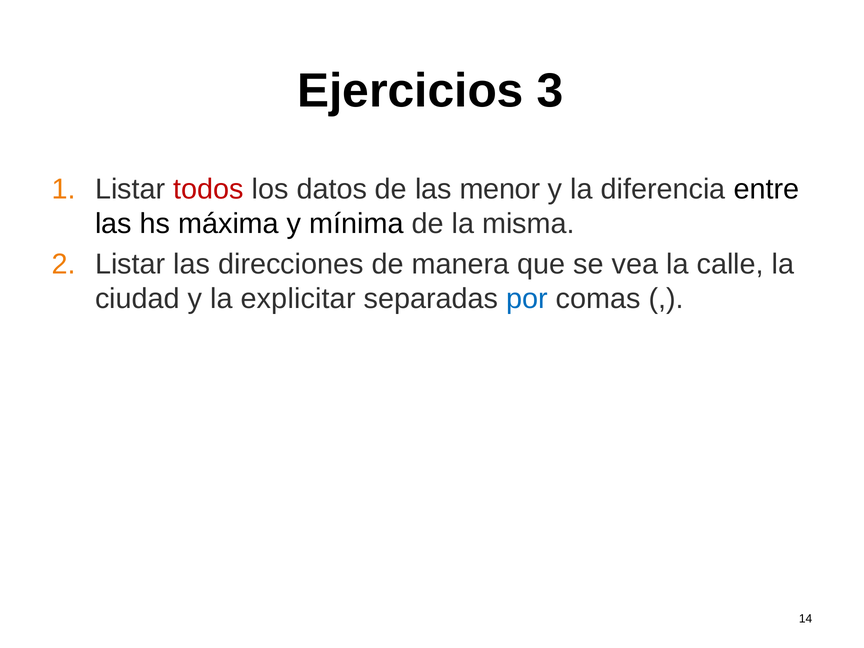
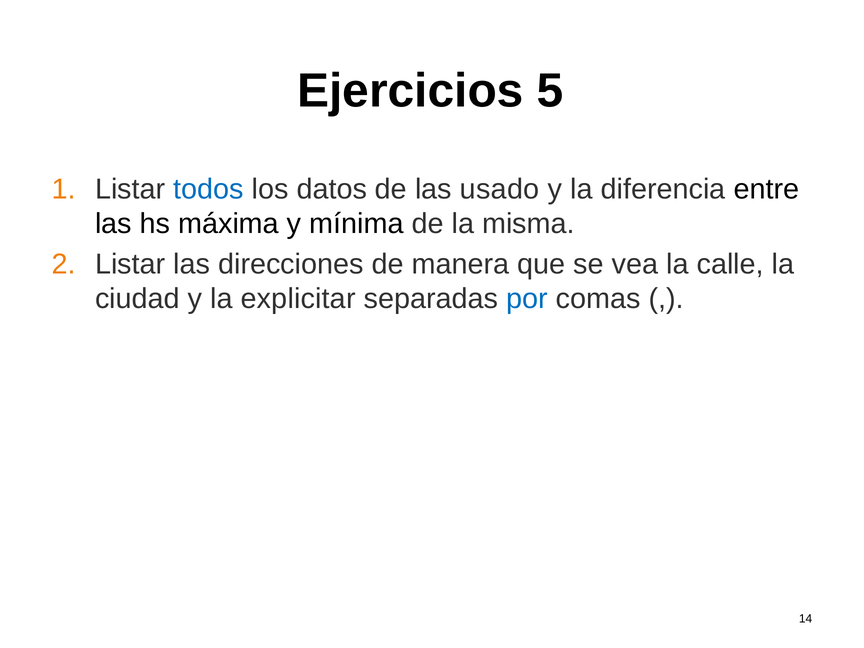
3: 3 -> 5
todos colour: red -> blue
menor: menor -> usado
